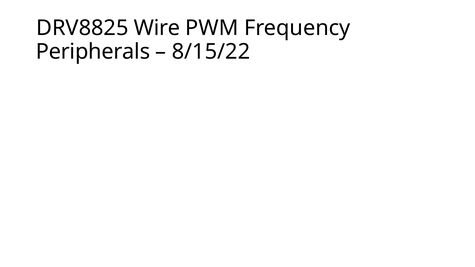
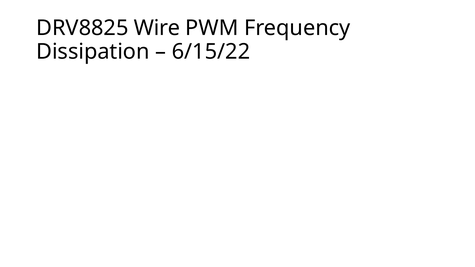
Peripherals: Peripherals -> Dissipation
8/15/22: 8/15/22 -> 6/15/22
